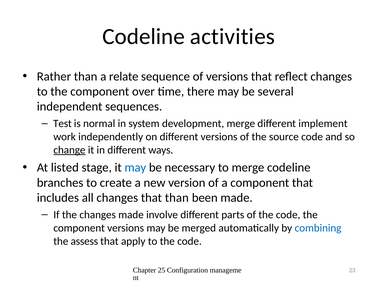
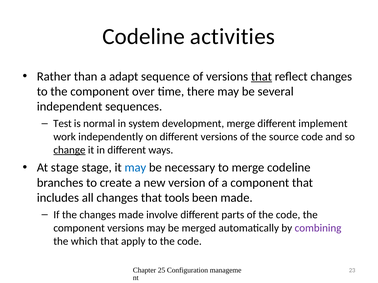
relate: relate -> adapt
that at (261, 76) underline: none -> present
At listed: listed -> stage
that than: than -> tools
combining colour: blue -> purple
assess: assess -> which
